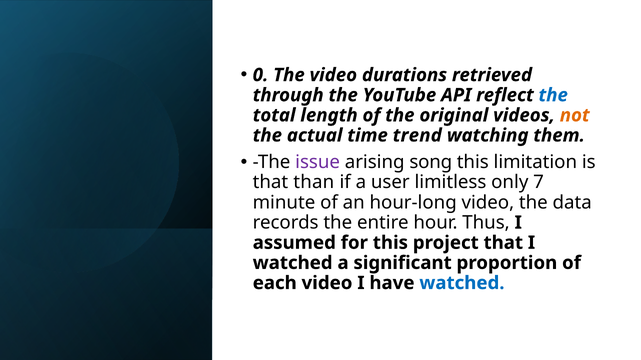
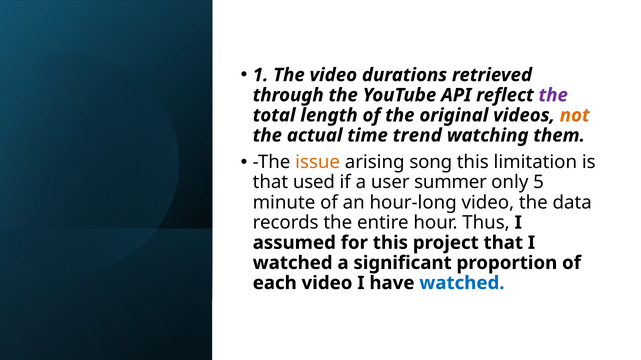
0: 0 -> 1
the at (553, 95) colour: blue -> purple
issue colour: purple -> orange
than: than -> used
limitless: limitless -> summer
7: 7 -> 5
